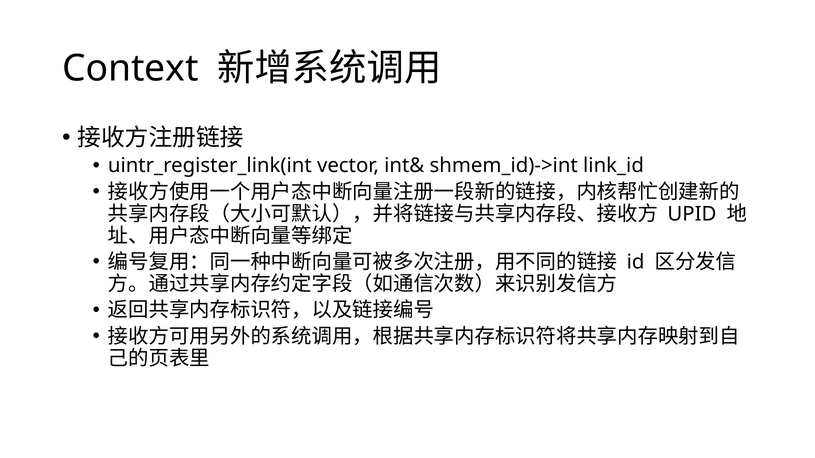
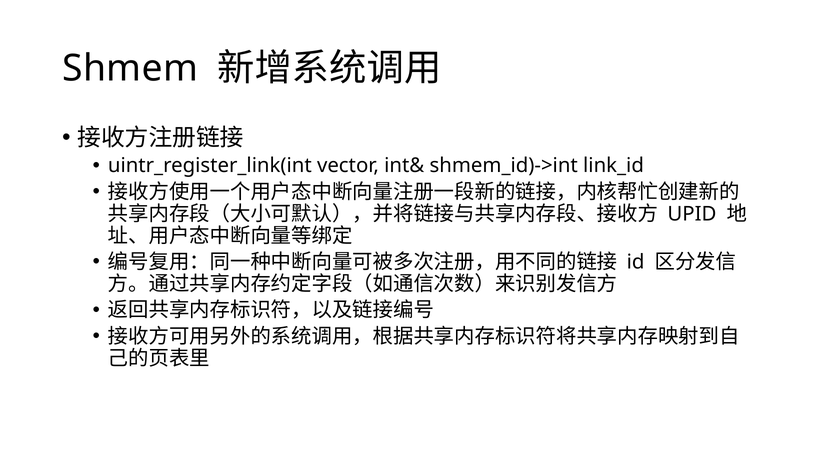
Context: Context -> Shmem
